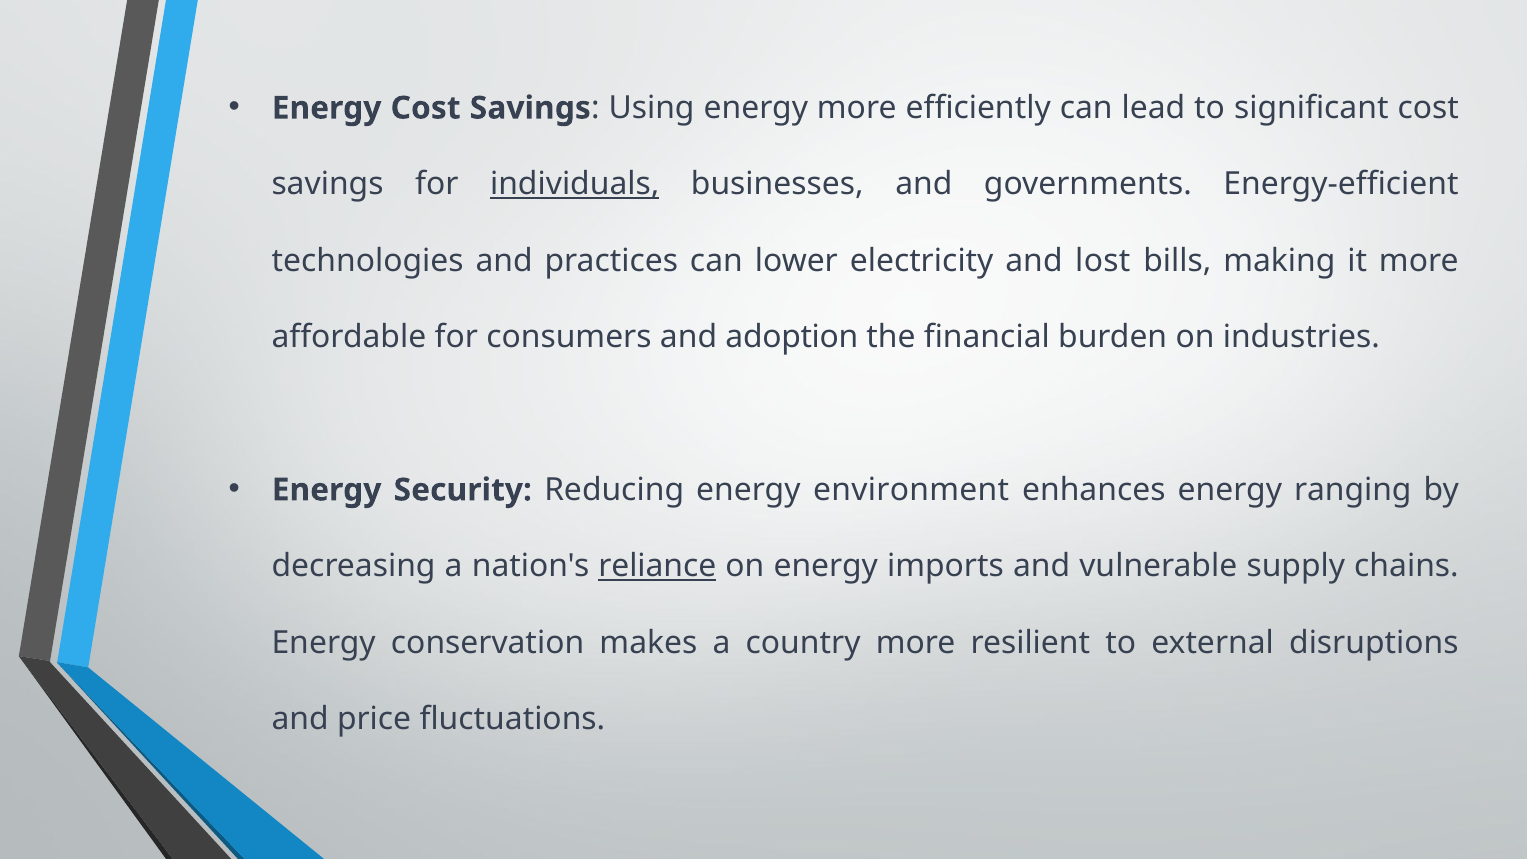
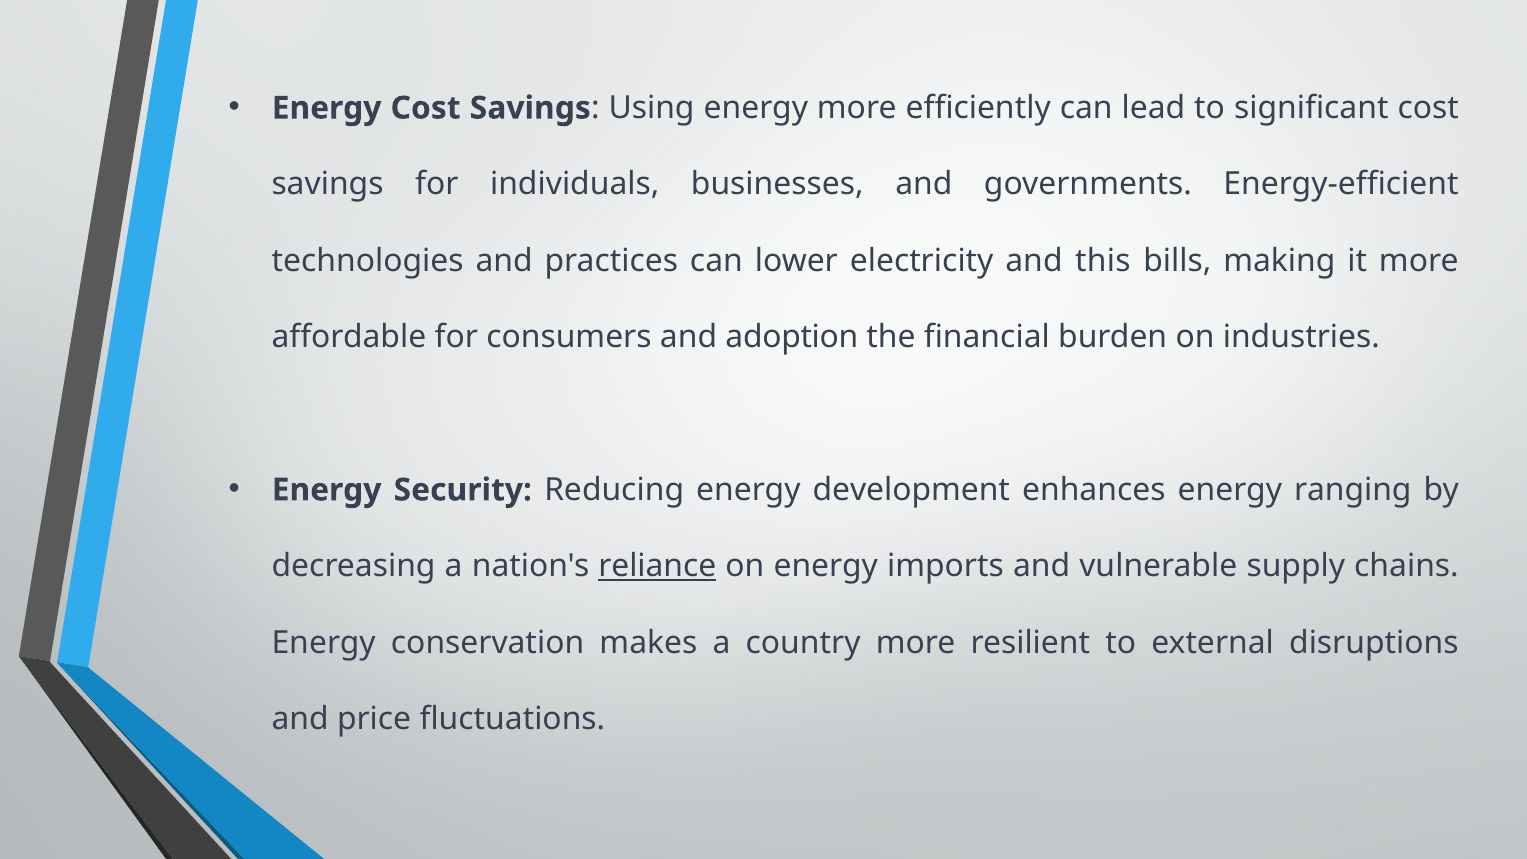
individuals underline: present -> none
lost: lost -> this
environment: environment -> development
